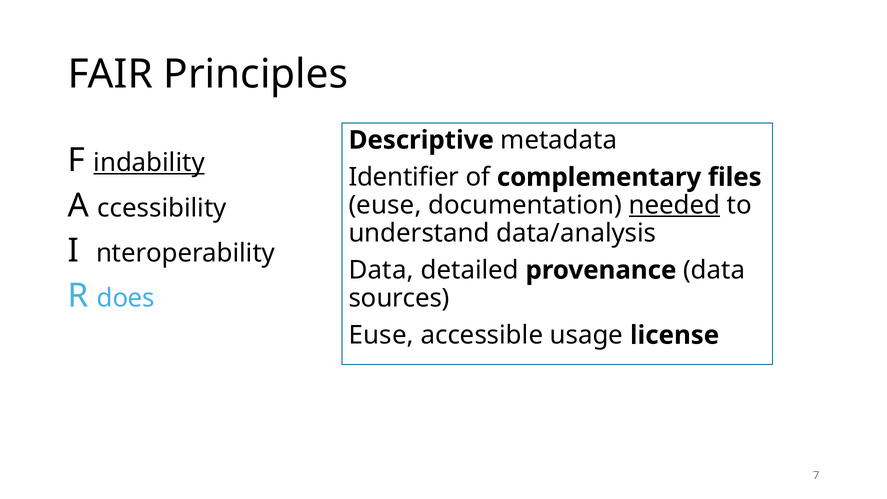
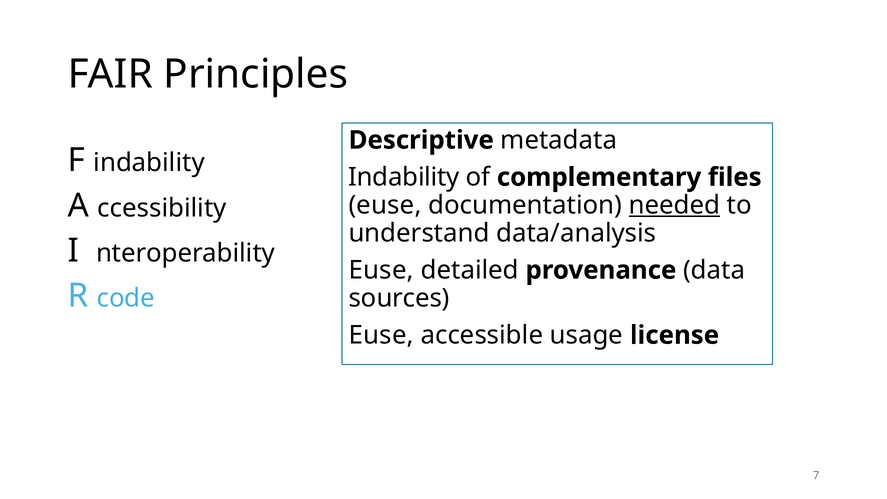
indability at (149, 163) underline: present -> none
Identifier at (404, 177): Identifier -> Indability
Data at (381, 270): Data -> Euse
does: does -> code
